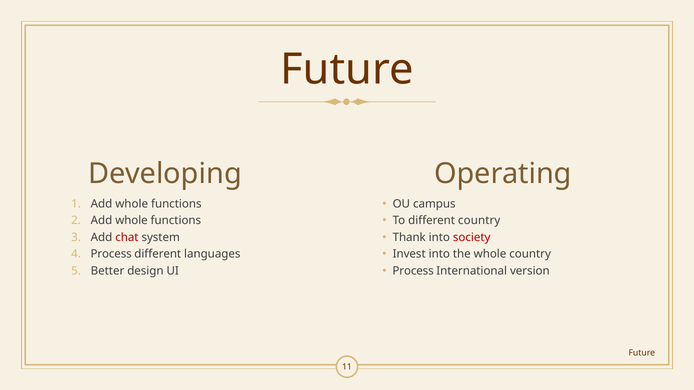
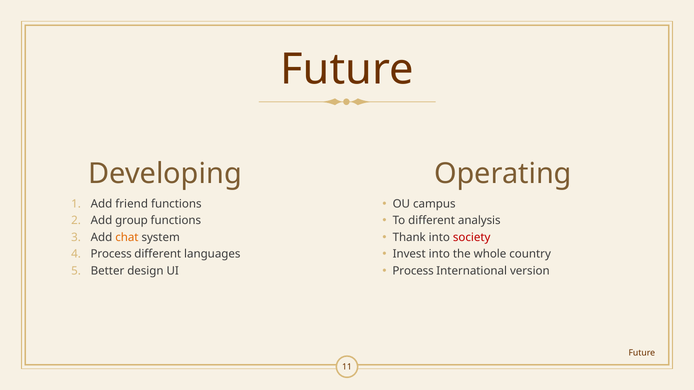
whole at (132, 204): whole -> friend
different country: country -> analysis
whole at (131, 221): whole -> group
chat colour: red -> orange
